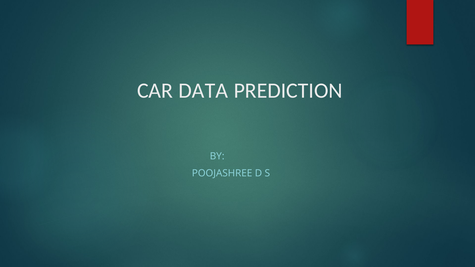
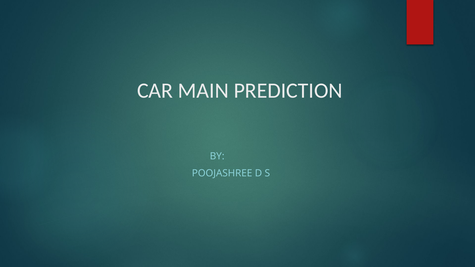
DATA: DATA -> MAIN
